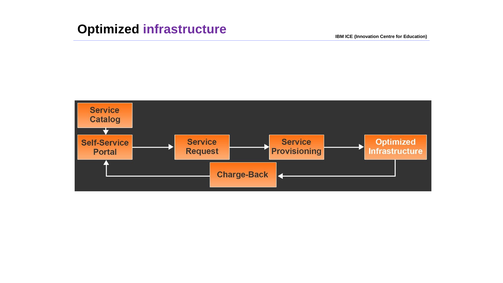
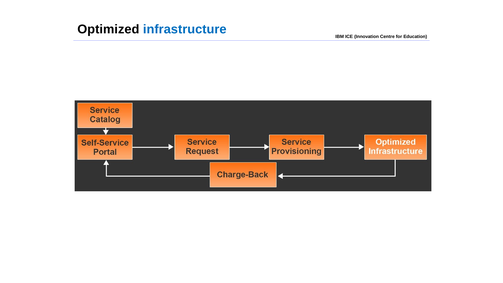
infrastructure colour: purple -> blue
